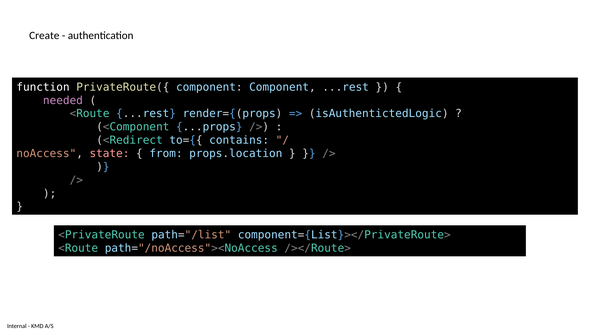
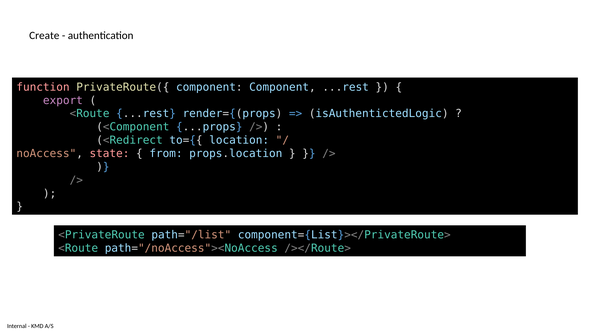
function colour: white -> pink
needed: needed -> export
contains: contains -> location
